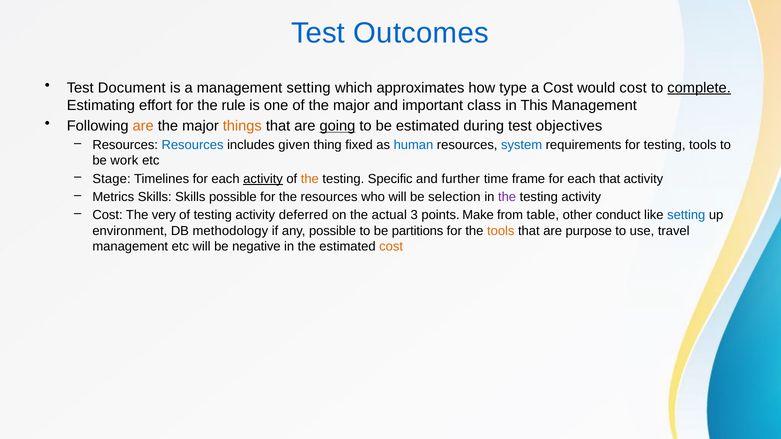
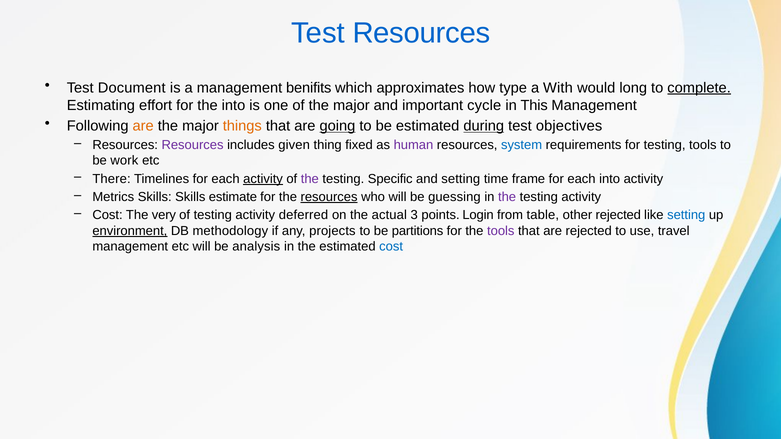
Test Outcomes: Outcomes -> Resources
management setting: setting -> benifits
a Cost: Cost -> With
would cost: cost -> long
the rule: rule -> into
class: class -> cycle
during underline: none -> present
Resources at (193, 145) colour: blue -> purple
human colour: blue -> purple
Stage: Stage -> There
the at (310, 179) colour: orange -> purple
and further: further -> setting
each that: that -> into
Skills possible: possible -> estimate
resources at (329, 197) underline: none -> present
selection: selection -> guessing
Make: Make -> Login
other conduct: conduct -> rejected
environment underline: none -> present
any possible: possible -> projects
tools at (501, 231) colour: orange -> purple
are purpose: purpose -> rejected
negative: negative -> analysis
cost at (391, 247) colour: orange -> blue
